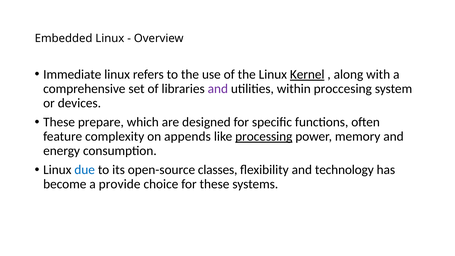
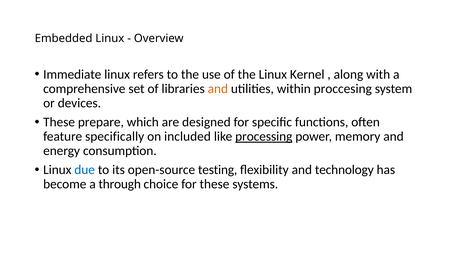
Kernel underline: present -> none
and at (218, 89) colour: purple -> orange
complexity: complexity -> specifically
appends: appends -> included
classes: classes -> testing
provide: provide -> through
